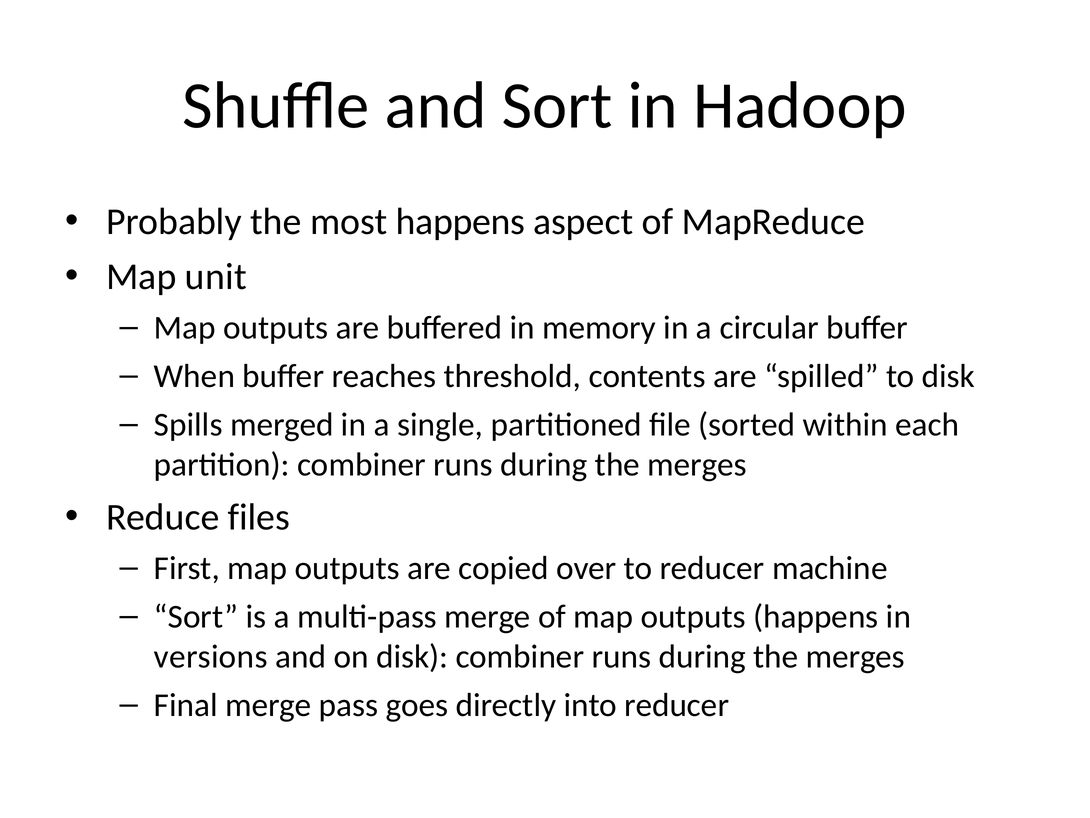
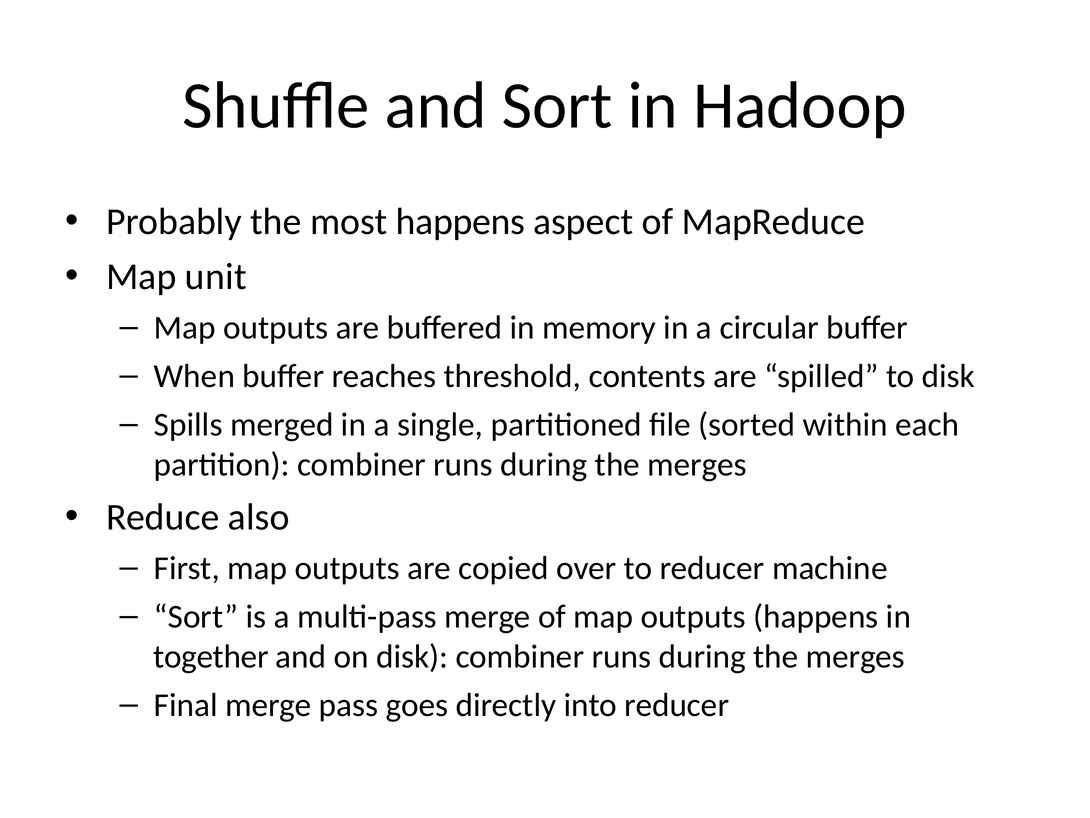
files: files -> also
versions: versions -> together
